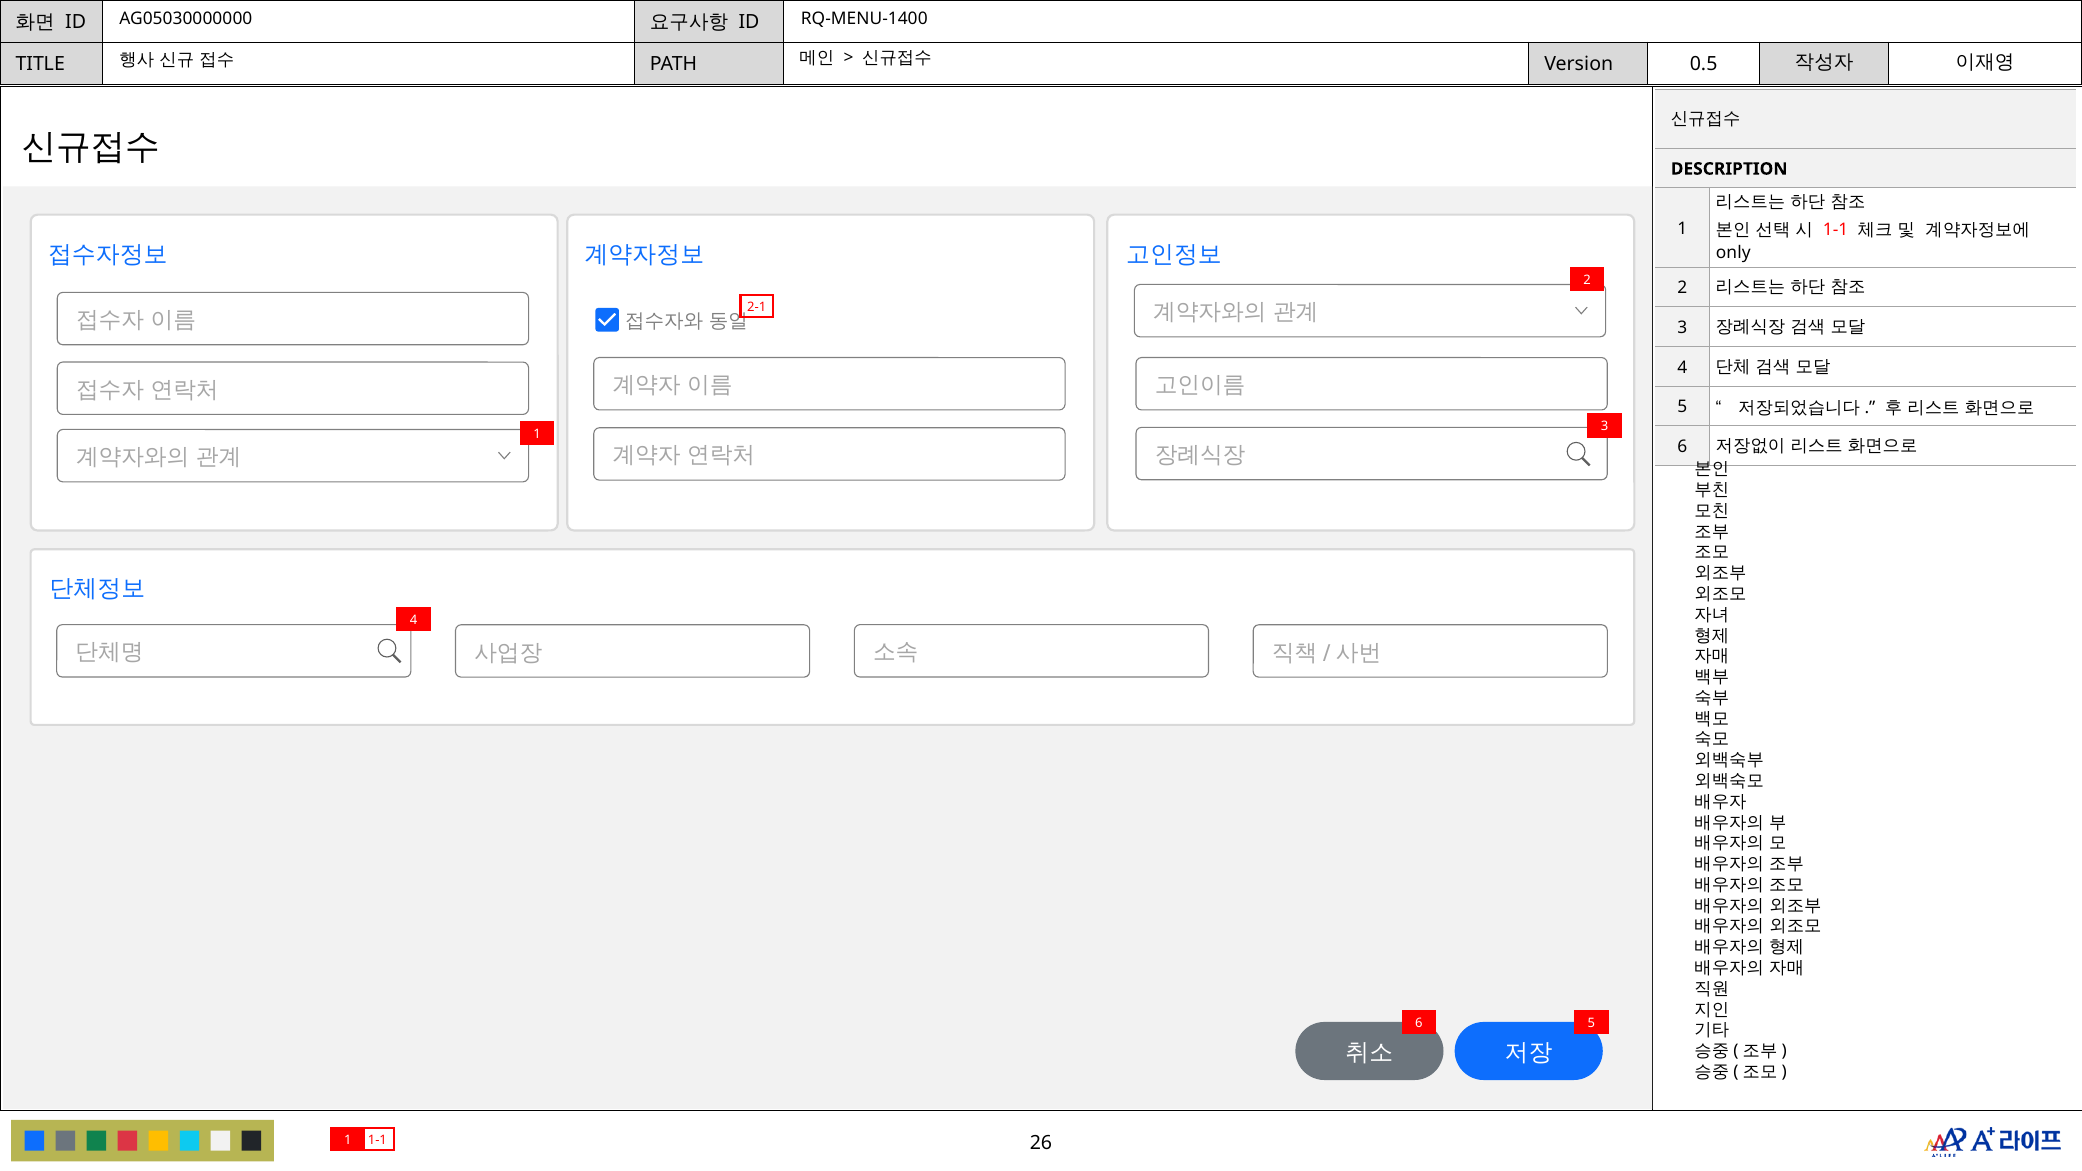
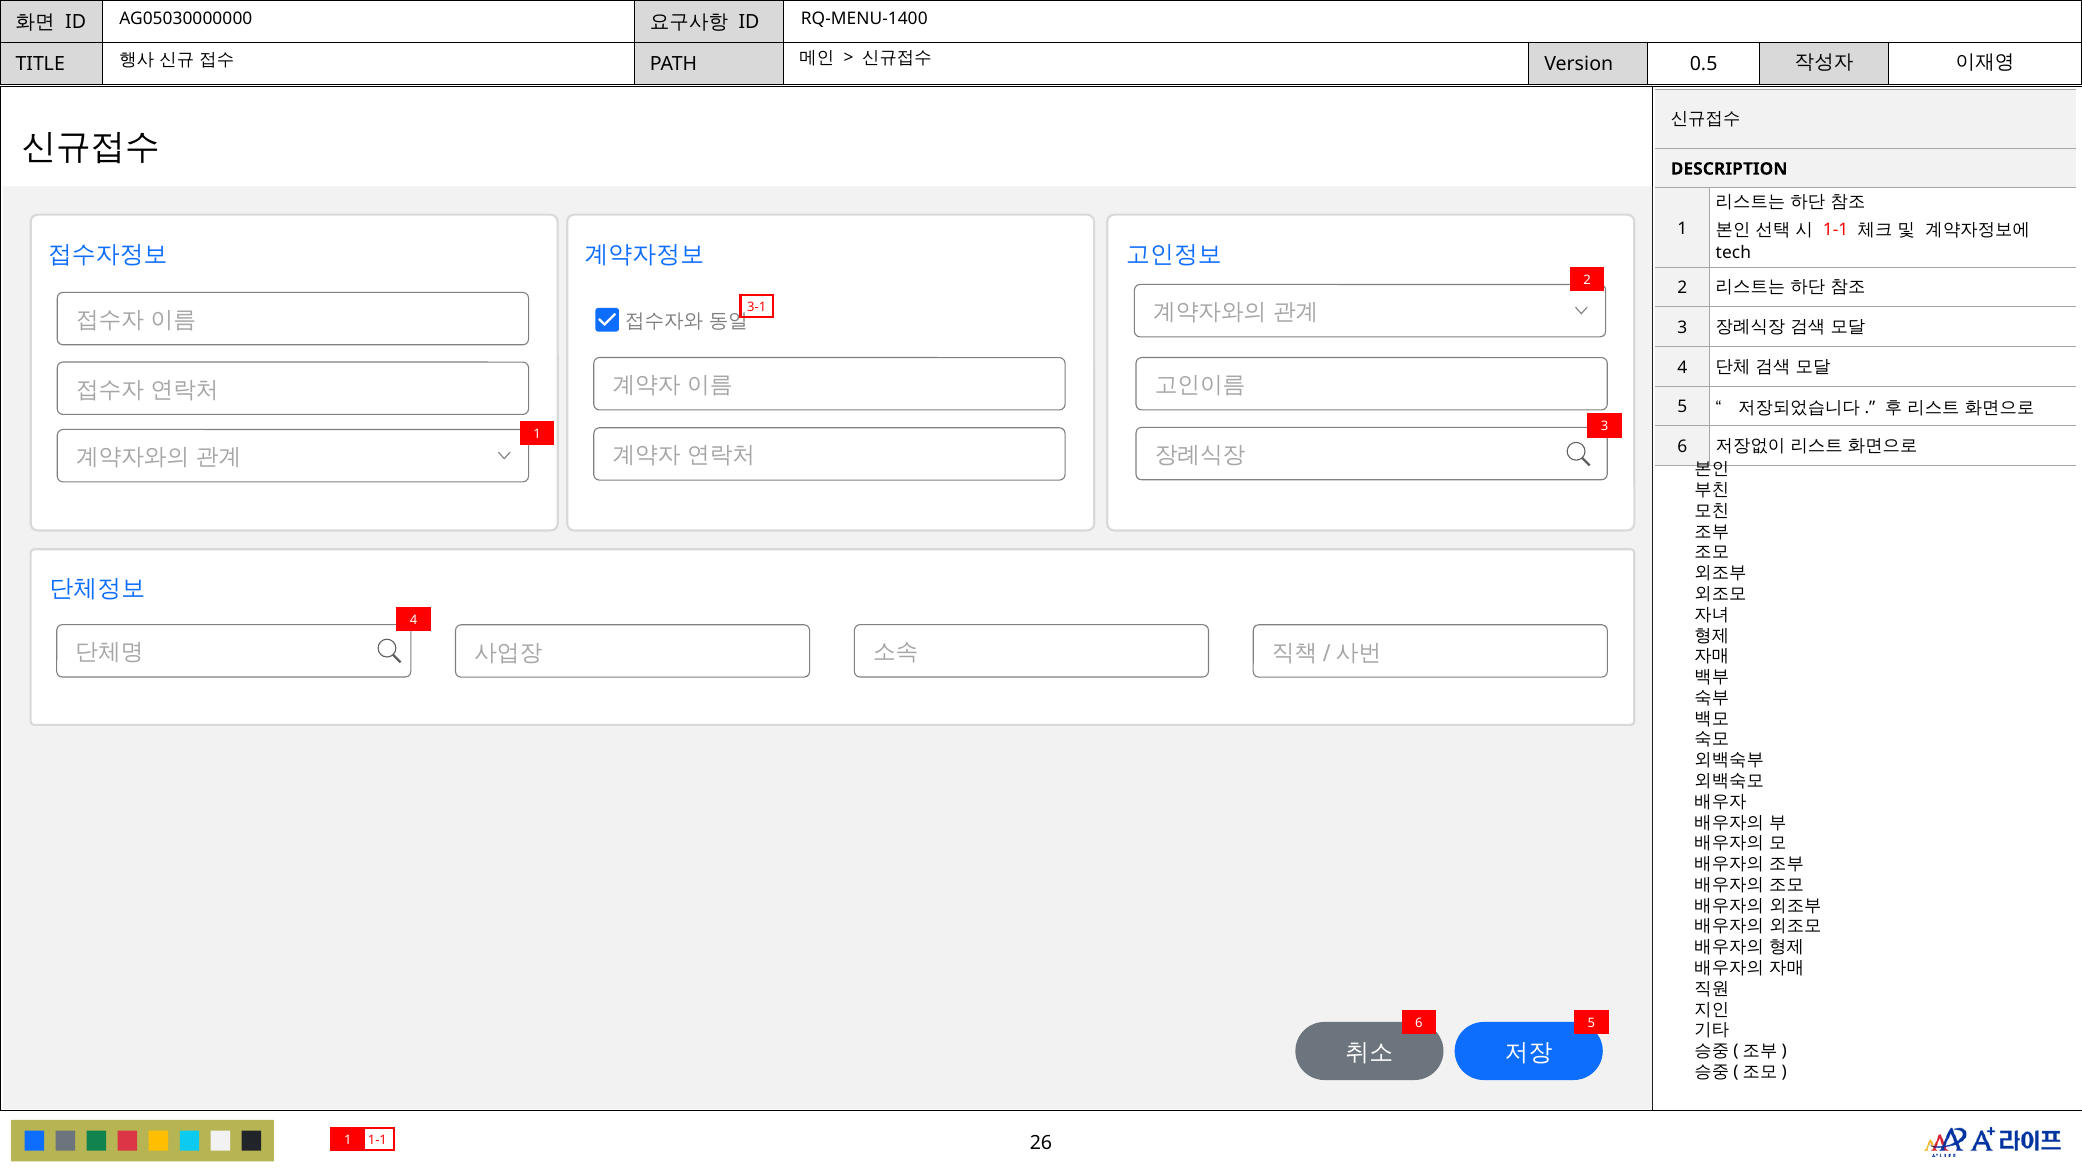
only: only -> tech
2-1: 2-1 -> 3-1
